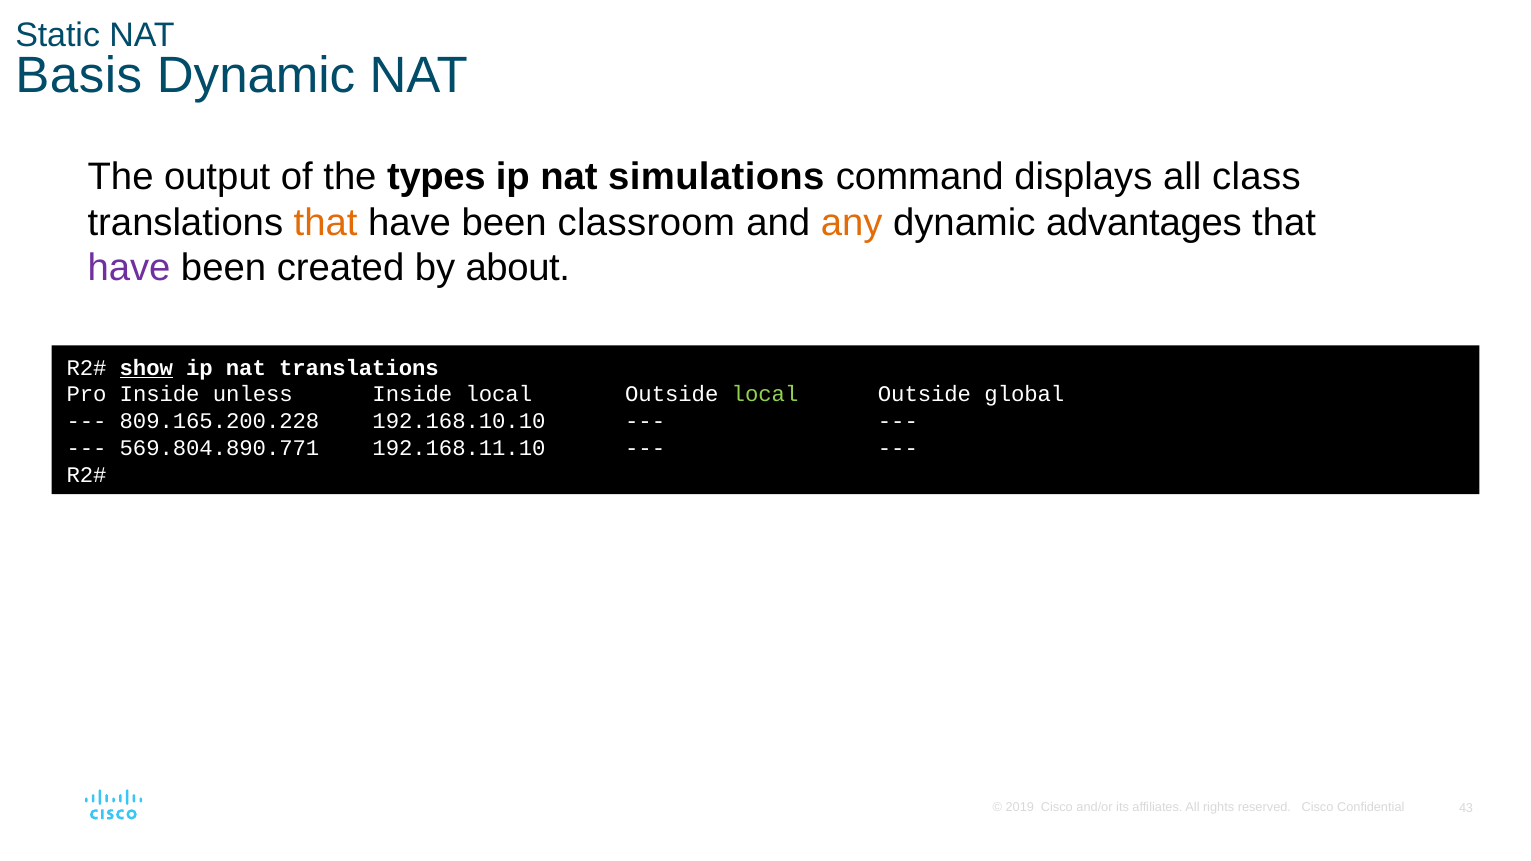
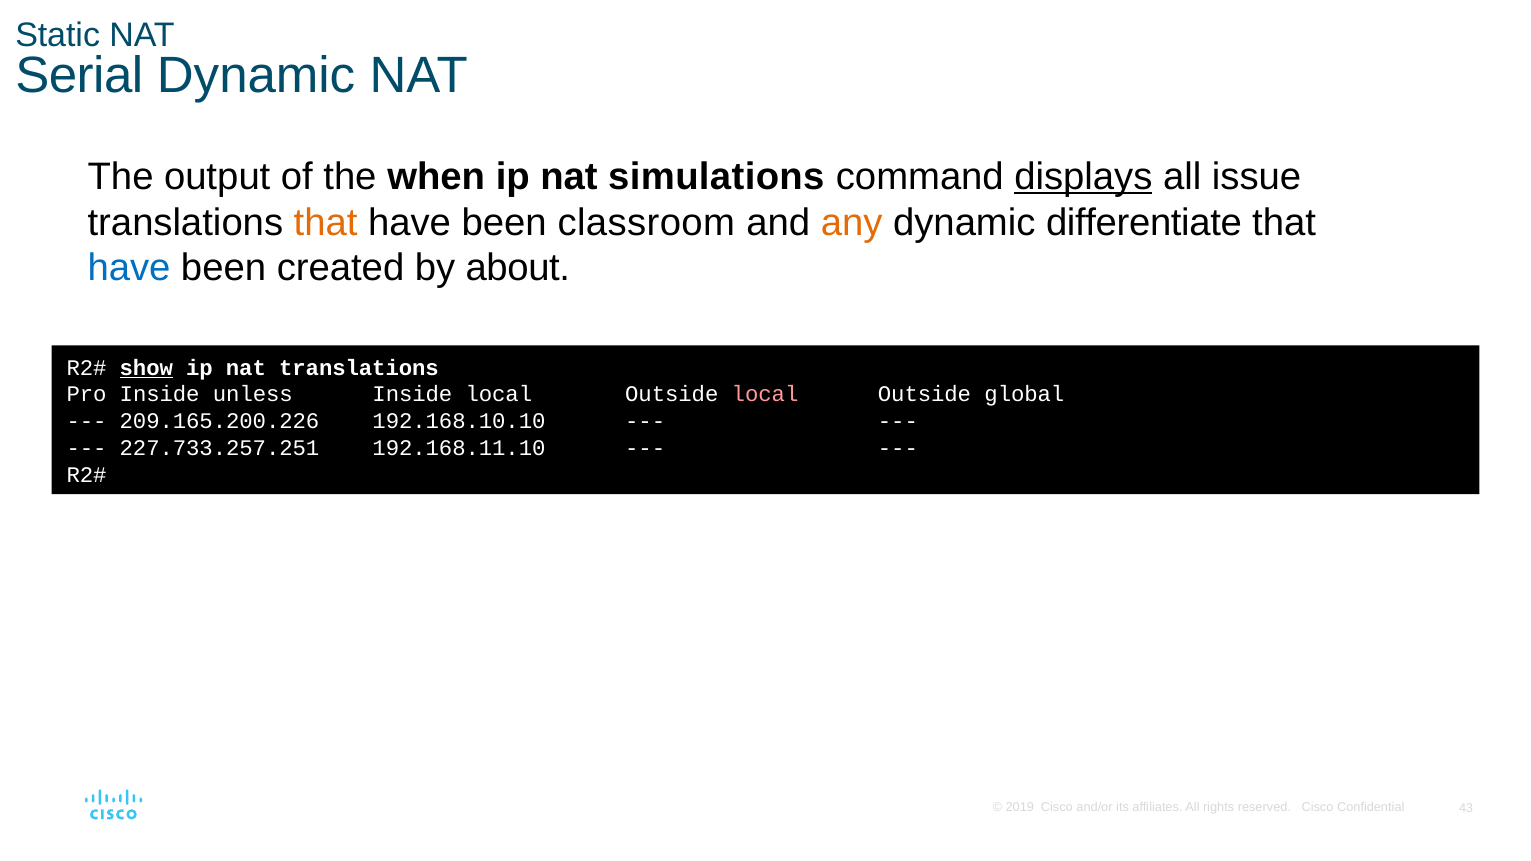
Basis: Basis -> Serial
types: types -> when
displays underline: none -> present
class: class -> issue
advantages: advantages -> differentiate
have at (129, 268) colour: purple -> blue
local at (765, 395) colour: light green -> pink
809.165.200.228: 809.165.200.228 -> 209.165.200.226
569.804.890.771: 569.804.890.771 -> 227.733.257.251
